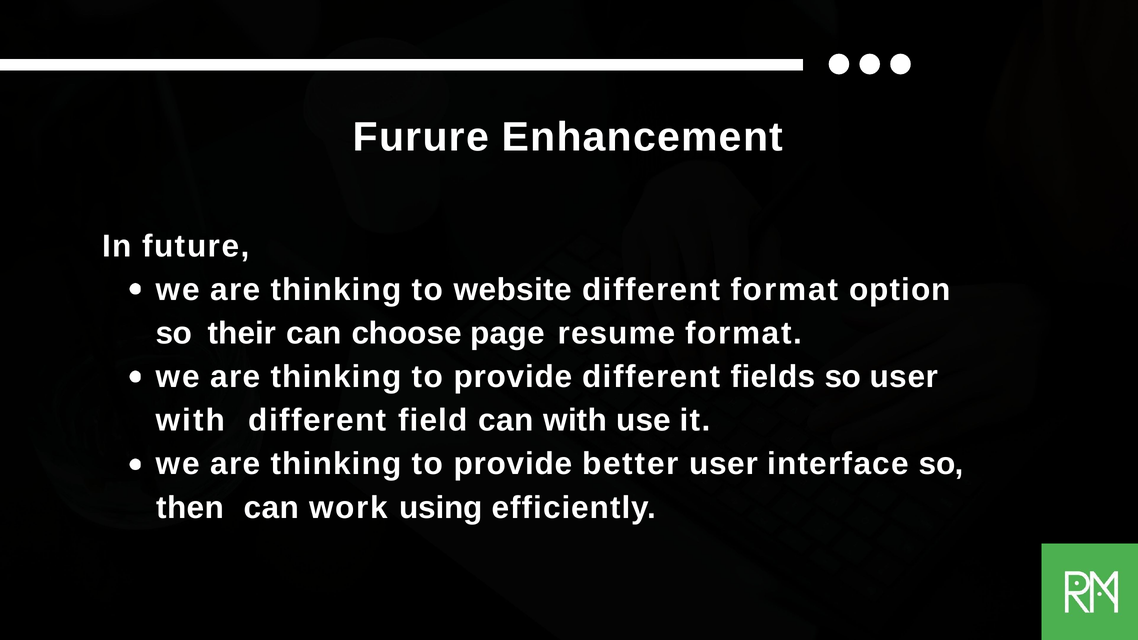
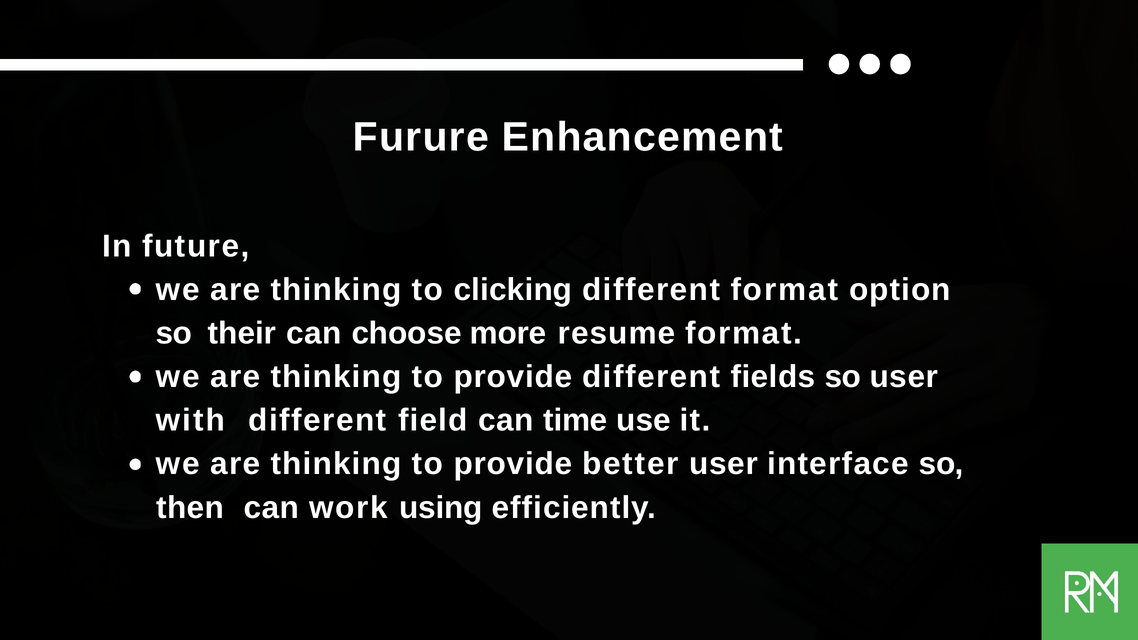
website: website -> clicking
page: page -> more
can with: with -> time
